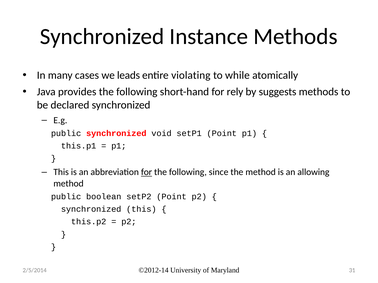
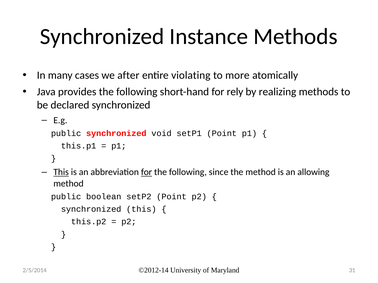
leads: leads -> after
while: while -> more
suggests: suggests -> realizing
This at (61, 172) underline: none -> present
